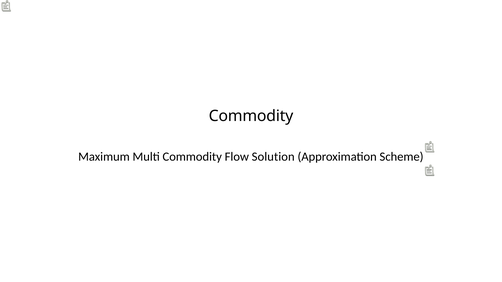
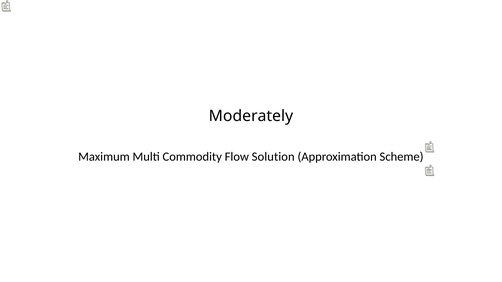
Commodity at (251, 116): Commodity -> Moderately
